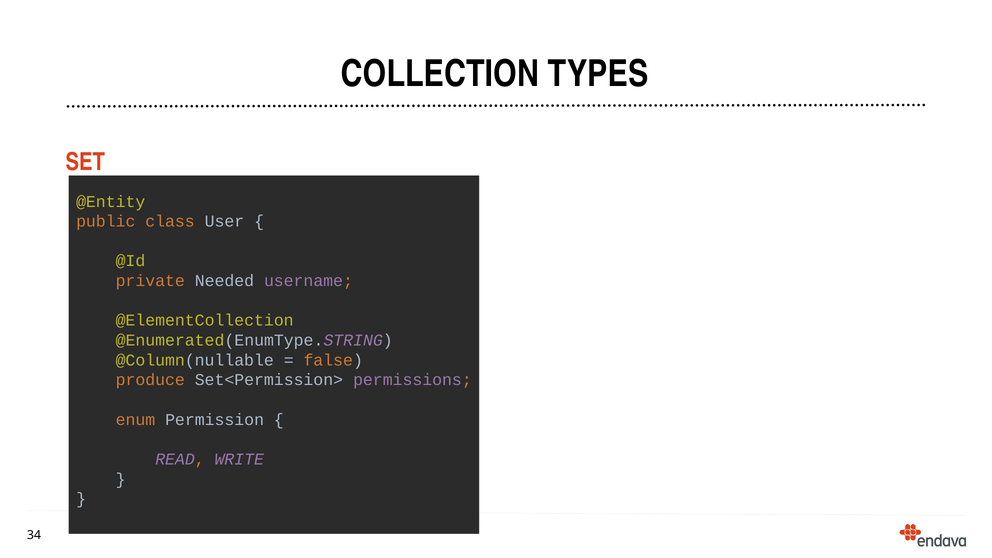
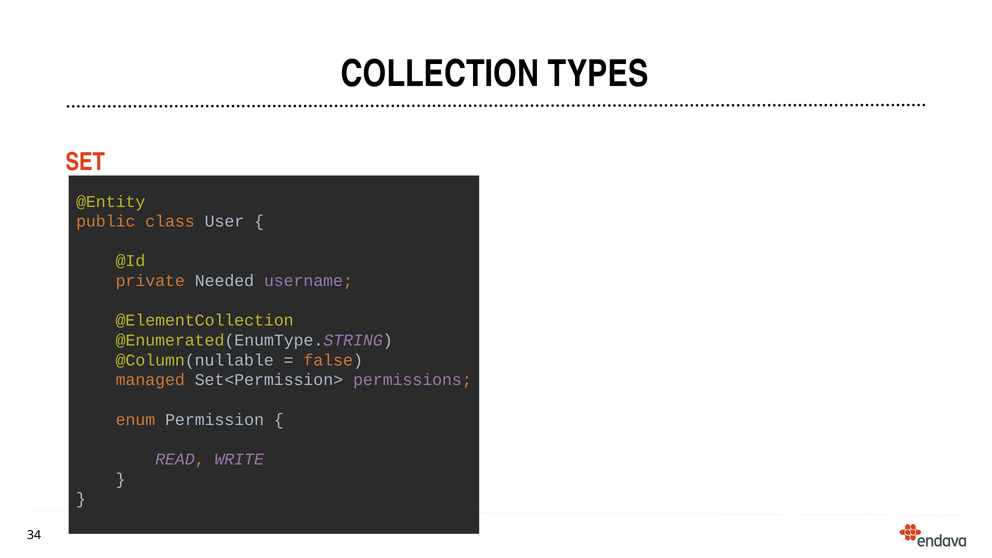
produce: produce -> managed
